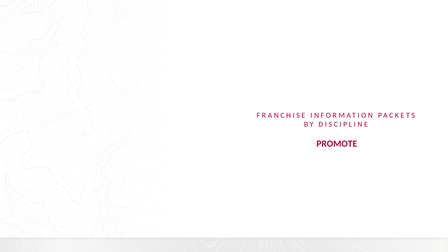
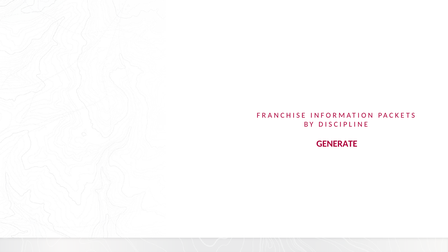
PROMOTE: PROMOTE -> GENERATE
